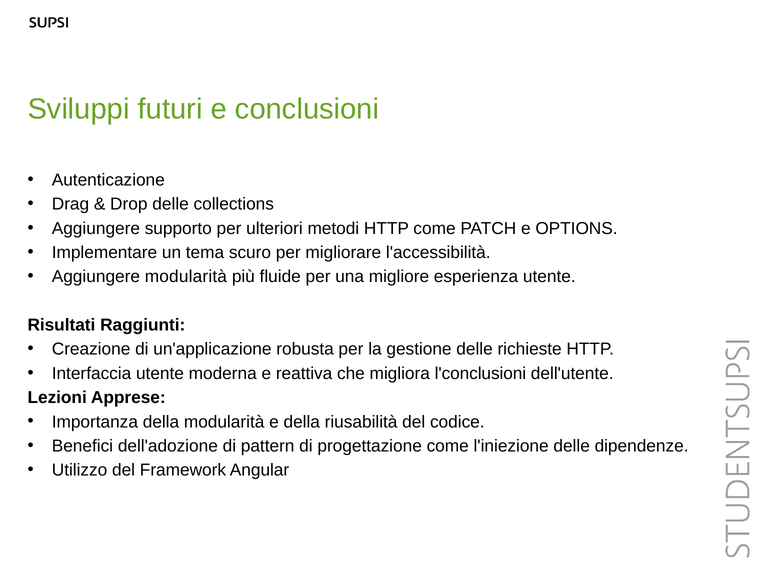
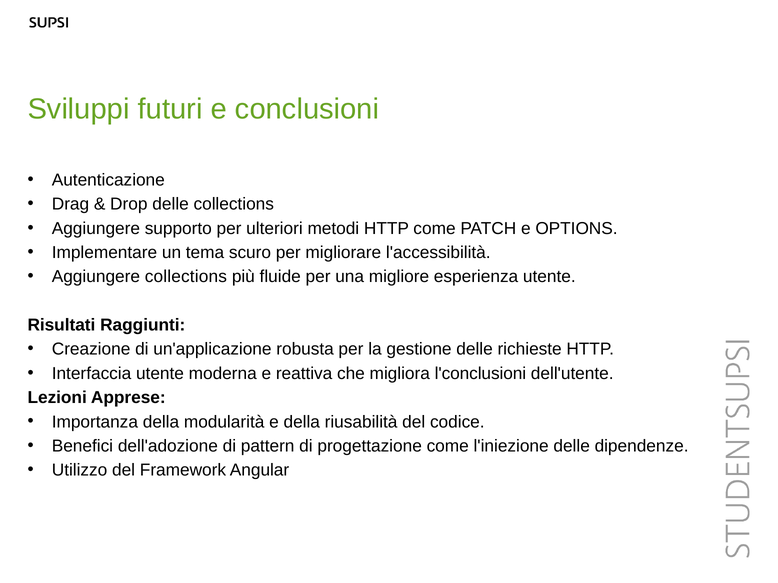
Aggiungere modularità: modularità -> collections
